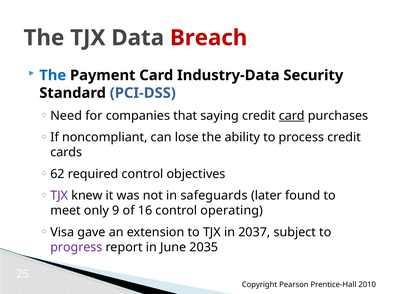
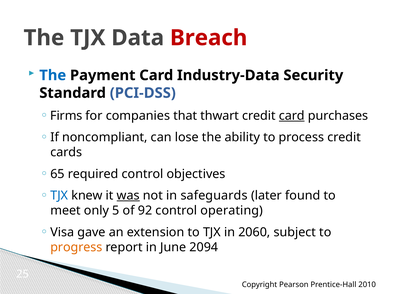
Need: Need -> Firms
saying: saying -> thwart
62: 62 -> 65
TJX at (59, 196) colour: purple -> blue
was underline: none -> present
9: 9 -> 5
16: 16 -> 92
2037: 2037 -> 2060
progress colour: purple -> orange
2035: 2035 -> 2094
